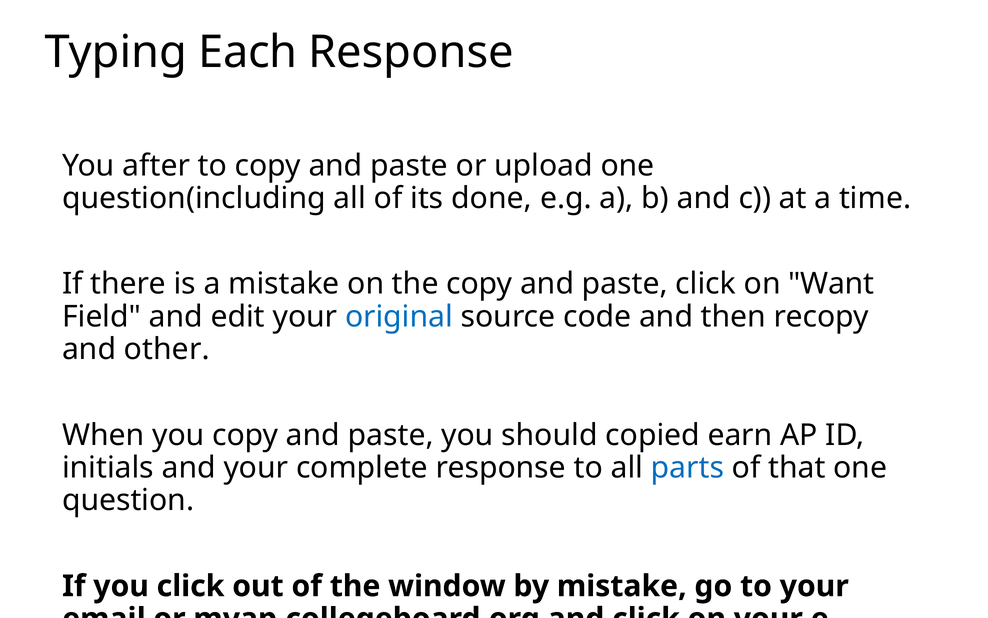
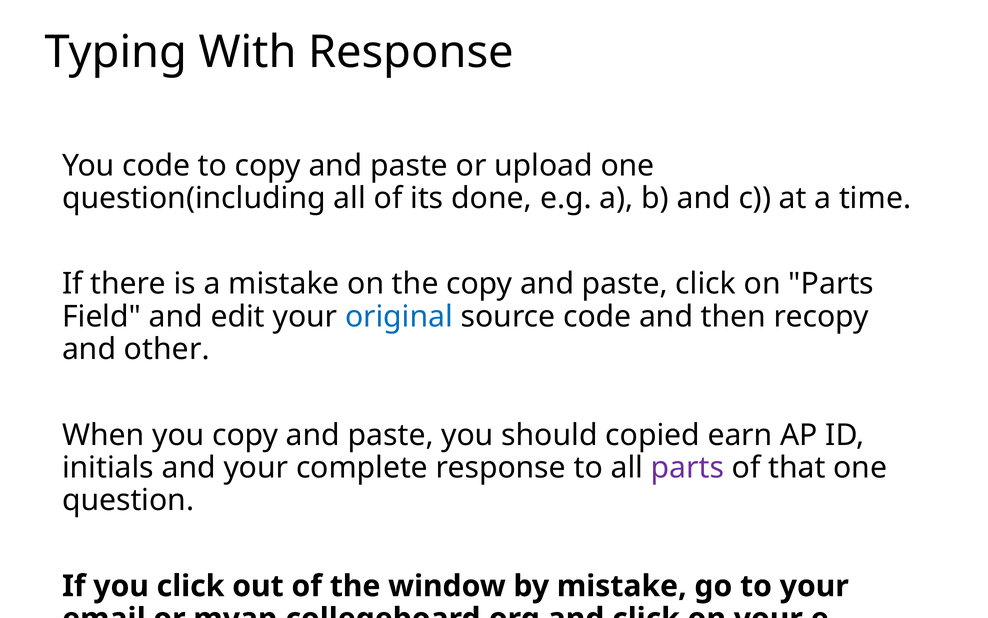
Each: Each -> With
You after: after -> code
on Want: Want -> Parts
parts at (687, 467) colour: blue -> purple
